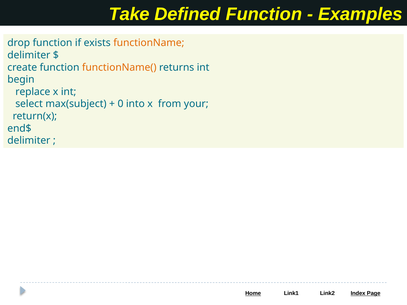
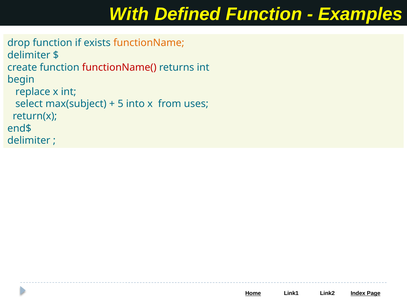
Take: Take -> With
functionName( colour: orange -> red
0: 0 -> 5
your: your -> uses
